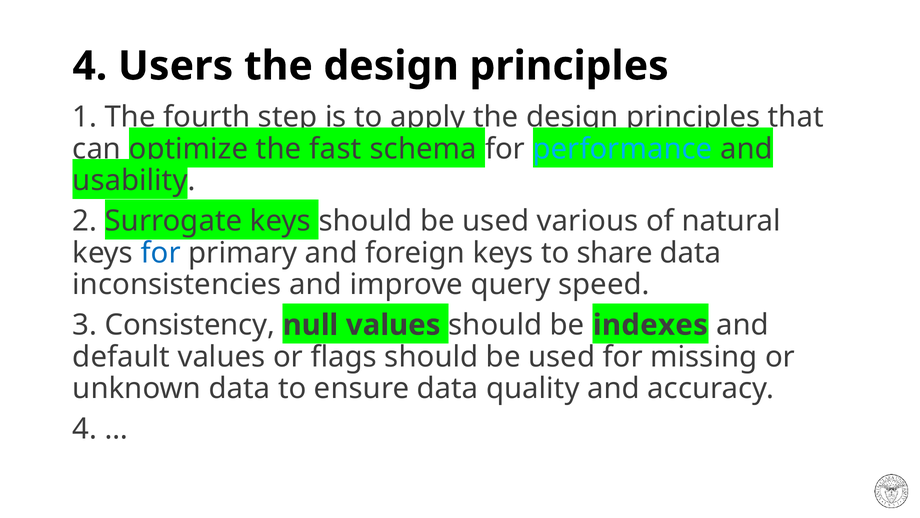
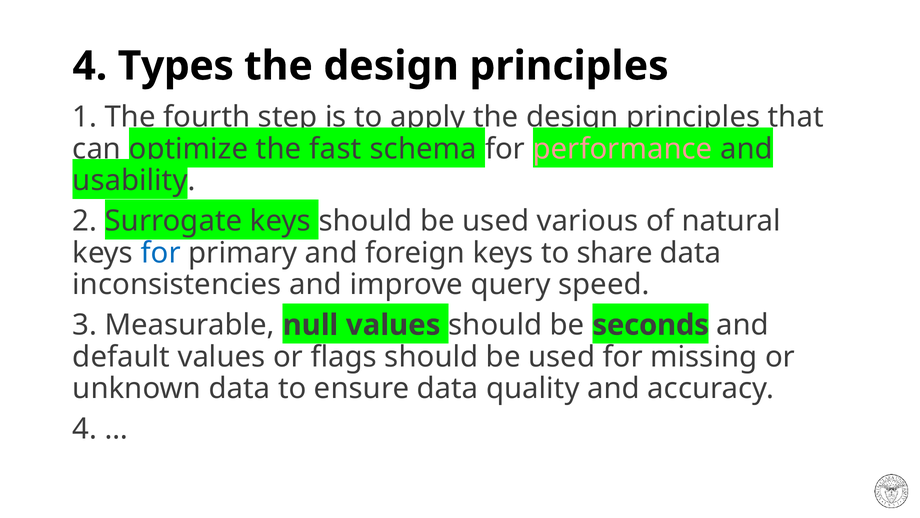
Users: Users -> Types
performance colour: light blue -> pink
Consistency: Consistency -> Measurable
indexes: indexes -> seconds
